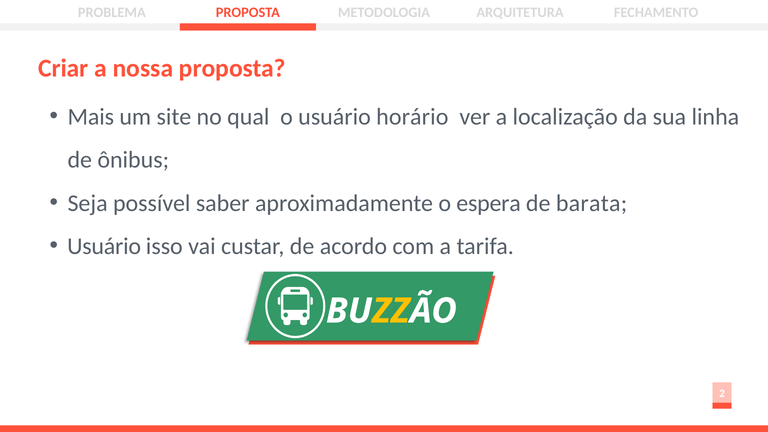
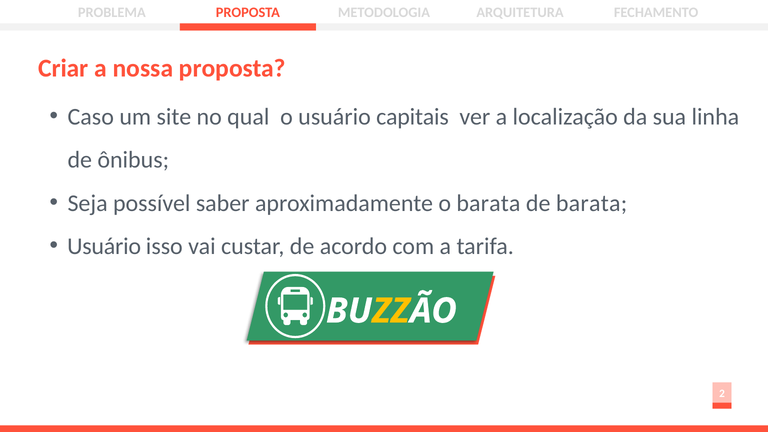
Mais: Mais -> Caso
horário: horário -> capitais
o espera: espera -> barata
